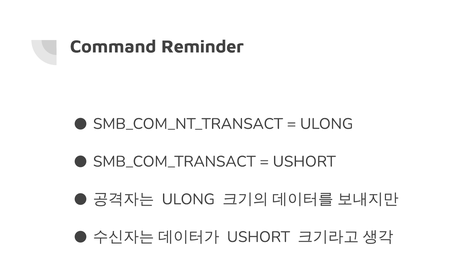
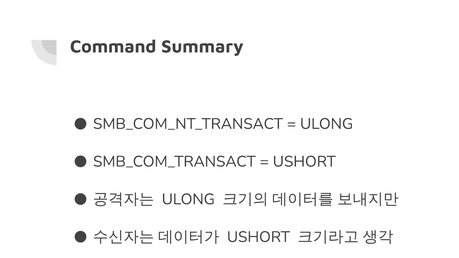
Reminder: Reminder -> Summary
